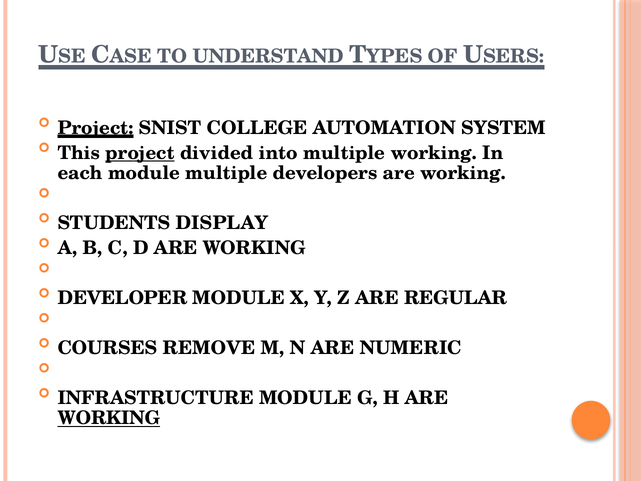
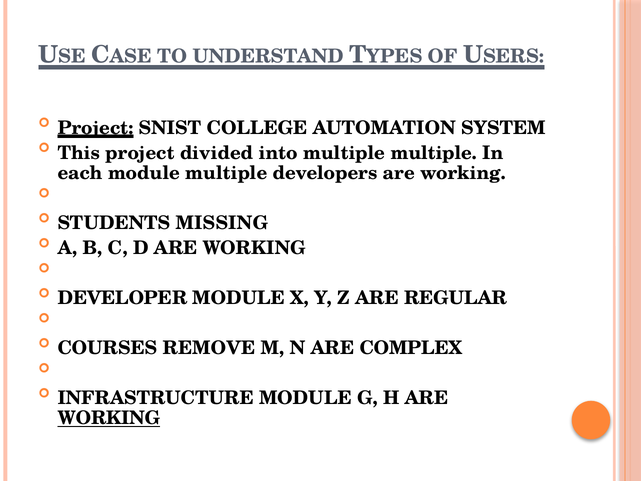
project at (140, 153) underline: present -> none
multiple working: working -> multiple
DISPLAY: DISPLAY -> MISSING
NUMERIC: NUMERIC -> COMPLEX
